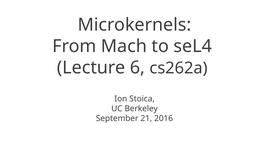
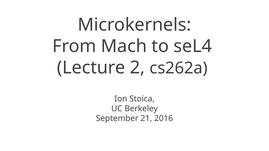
6: 6 -> 2
